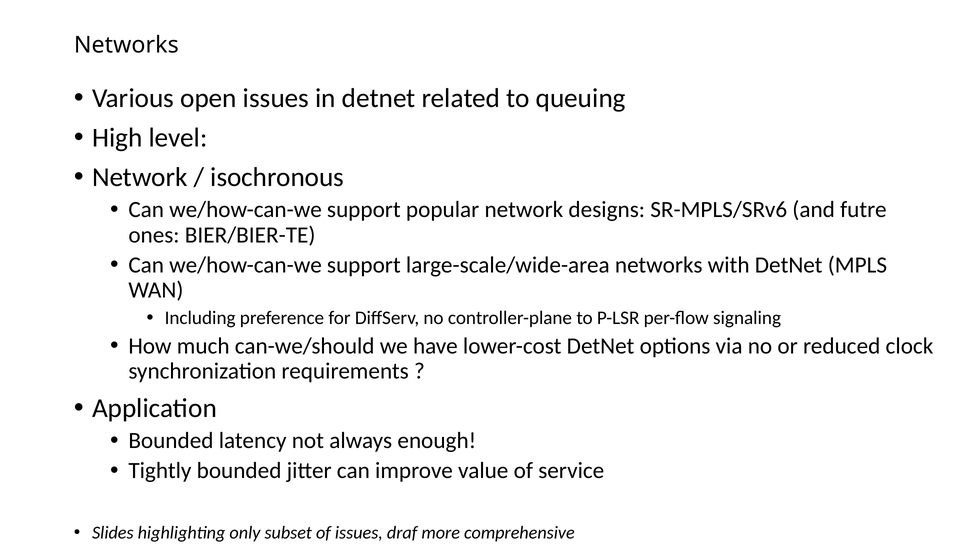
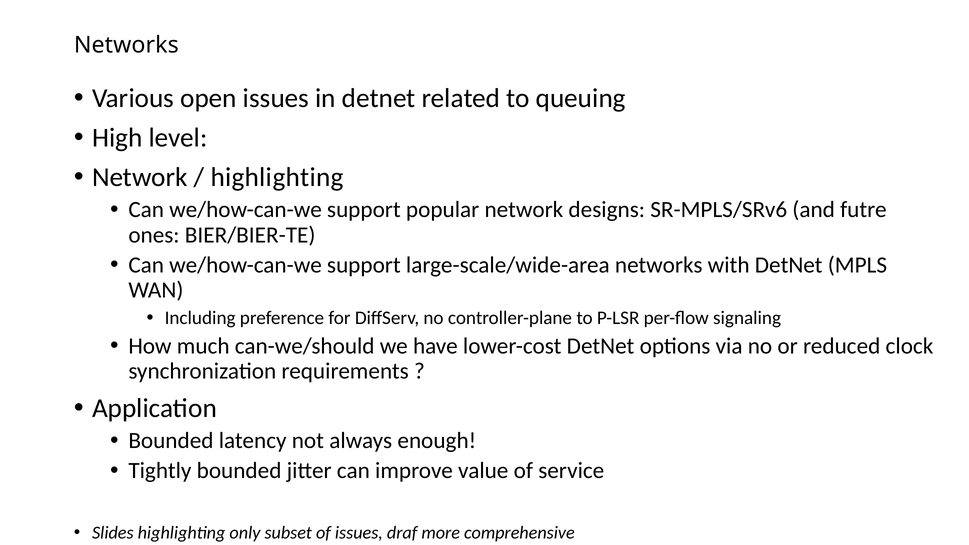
isochronous at (277, 177): isochronous -> highlighting
